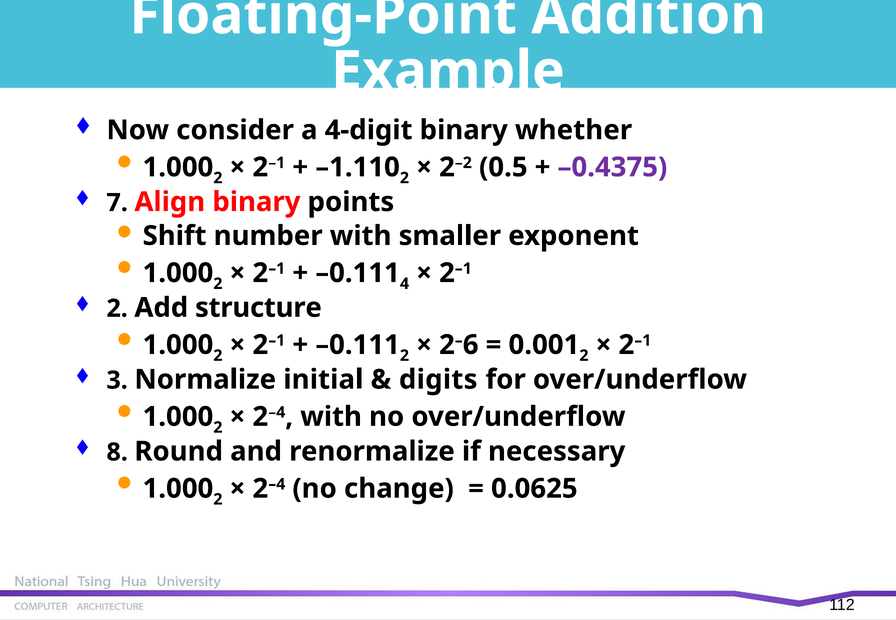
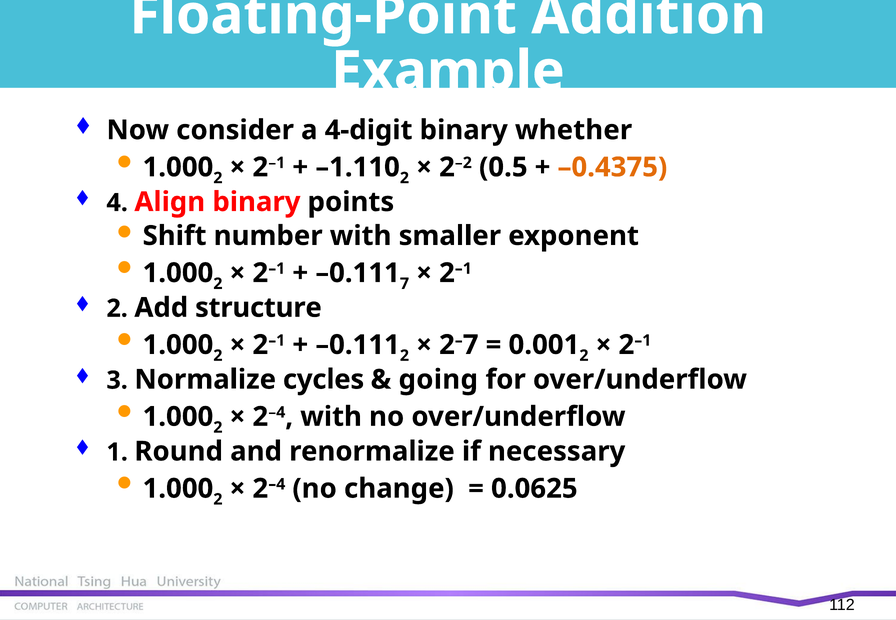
–0.4375 colour: purple -> orange
7: 7 -> 4
4 at (404, 284): 4 -> 7
6 at (471, 345): 6 -> 7
initial: initial -> cycles
digits: digits -> going
8: 8 -> 1
